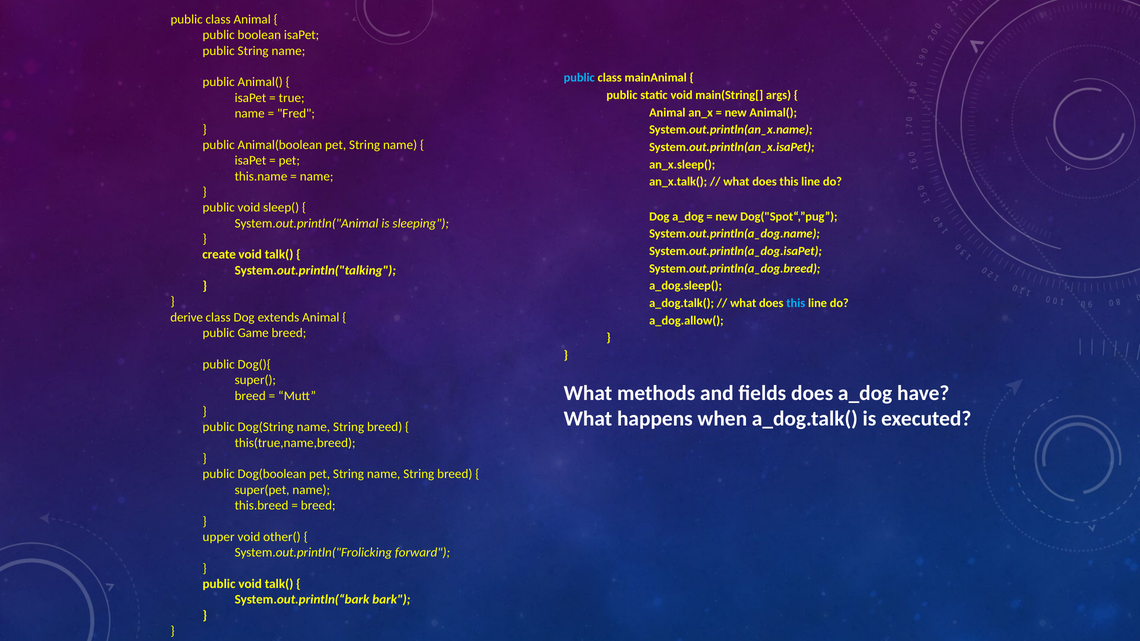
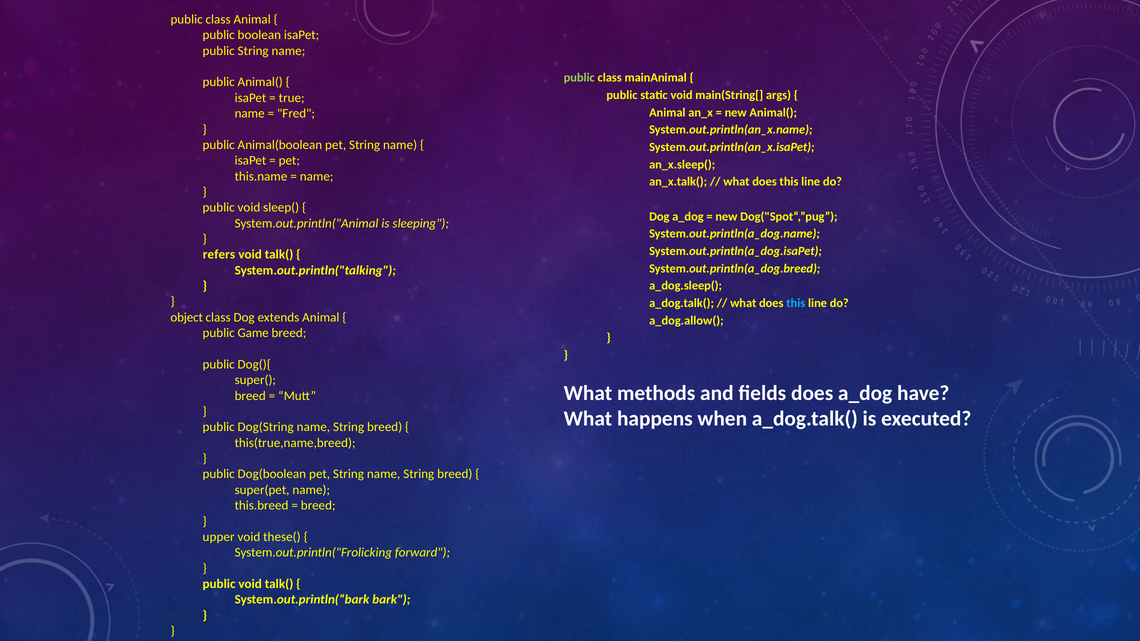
public at (579, 78) colour: light blue -> light green
create: create -> refers
derive: derive -> object
other(: other( -> these(
